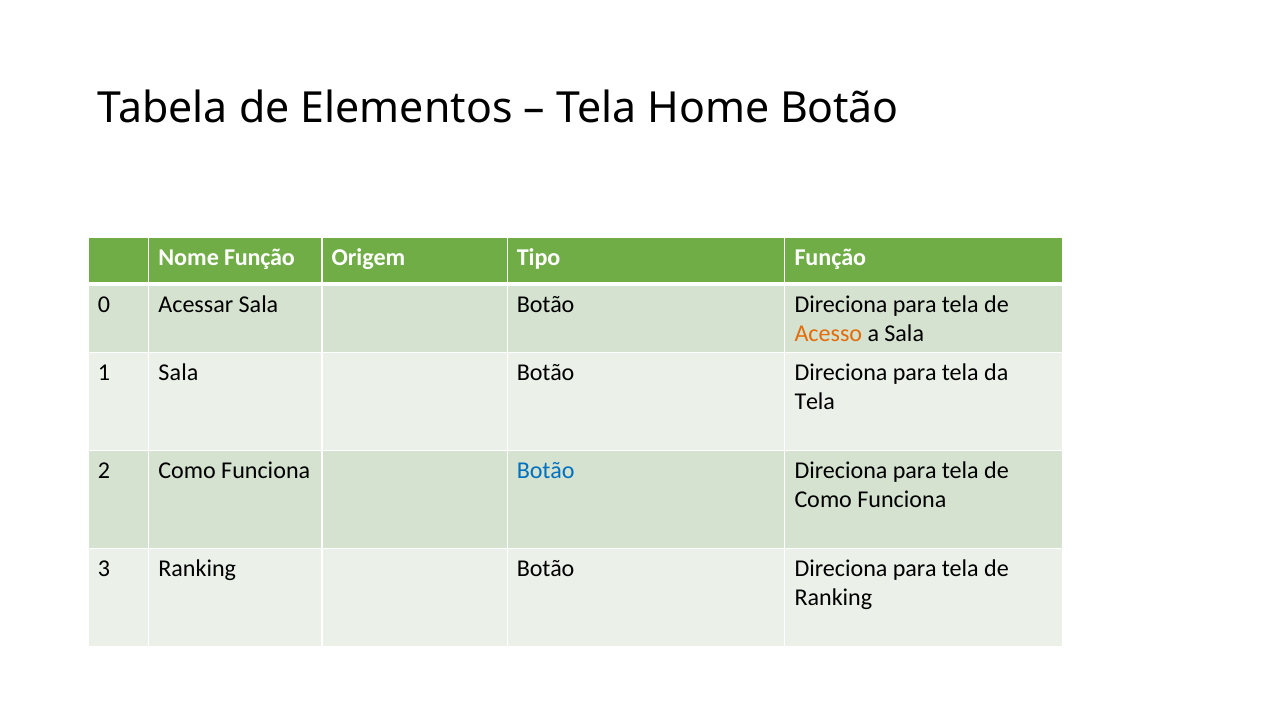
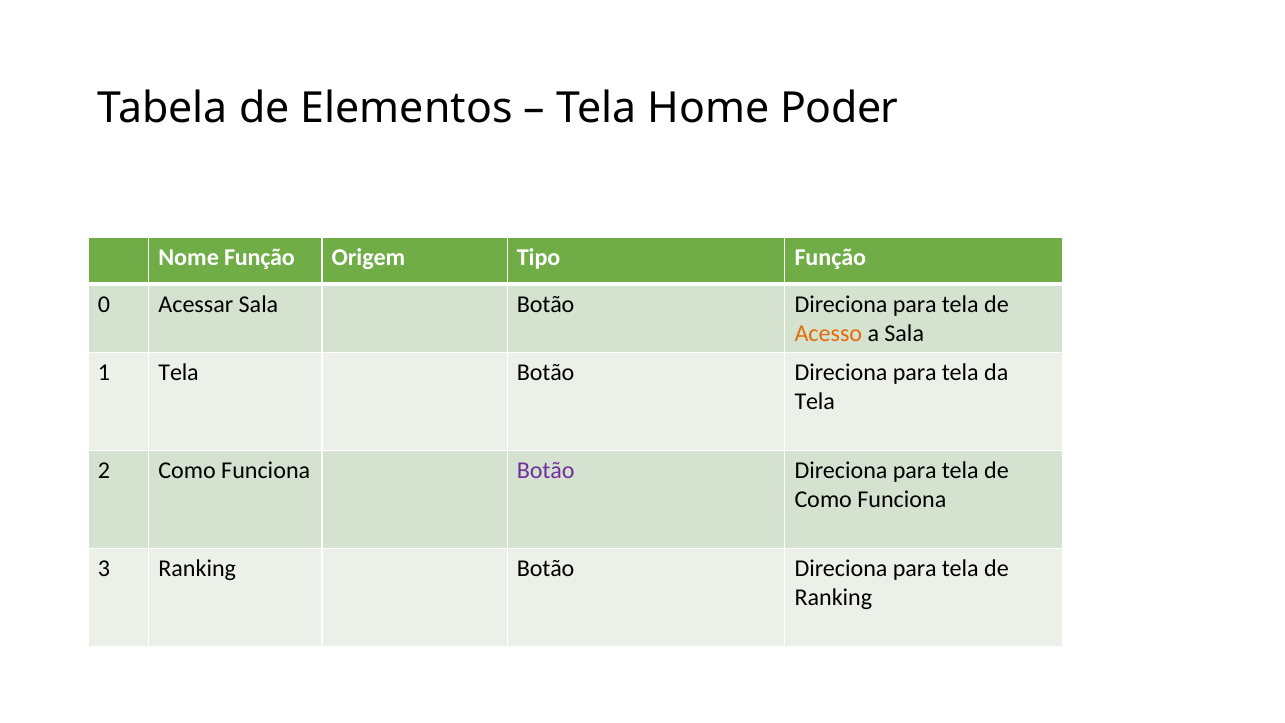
Home Botão: Botão -> Poder
1 Sala: Sala -> Tela
Botão at (546, 470) colour: blue -> purple
